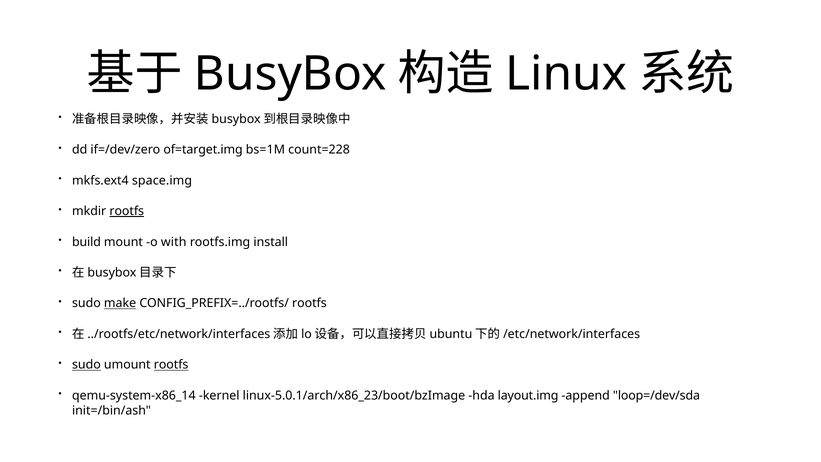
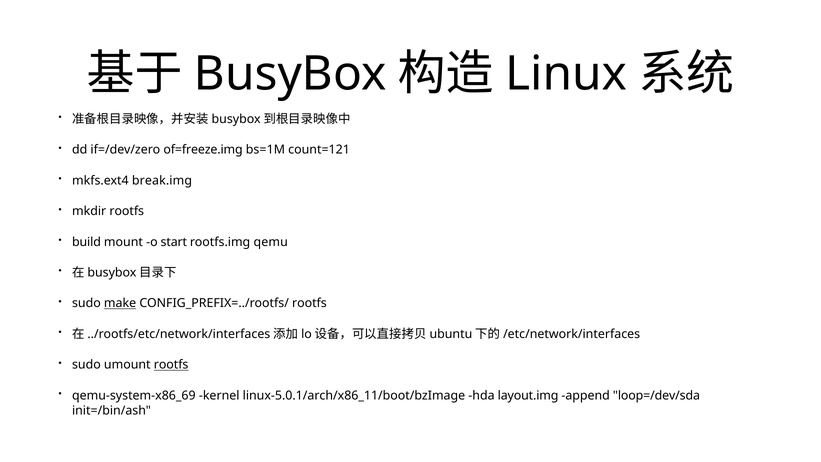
of=target.img: of=target.img -> of=freeze.img
count=228: count=228 -> count=121
space.img: space.img -> break.img
rootfs at (127, 211) underline: present -> none
with: with -> start
install: install -> qemu
sudo at (86, 365) underline: present -> none
qemu-system-x86_14: qemu-system-x86_14 -> qemu-system-x86_69
linux-5.0.1/arch/x86_23/boot/bzImage: linux-5.0.1/arch/x86_23/boot/bzImage -> linux-5.0.1/arch/x86_11/boot/bzImage
